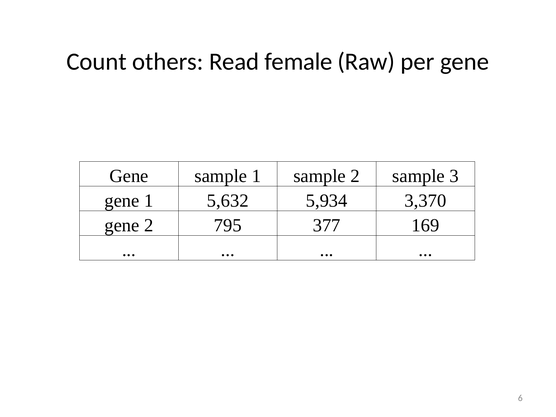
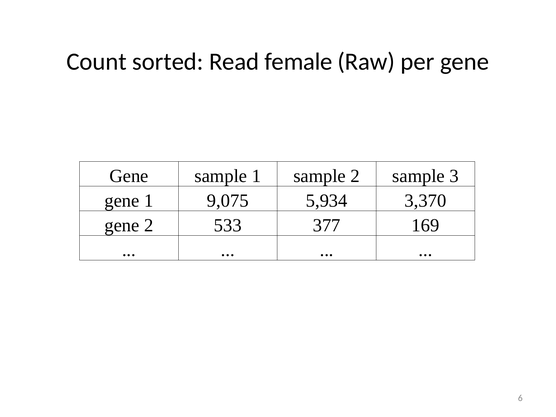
others: others -> sorted
5,632: 5,632 -> 9,075
795: 795 -> 533
